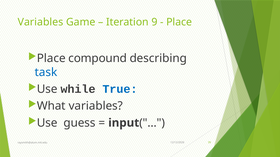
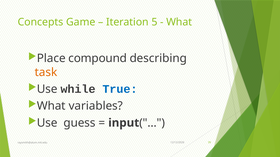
Variables at (40, 22): Variables -> Concepts
9: 9 -> 5
Place at (179, 22): Place -> What
task colour: blue -> orange
